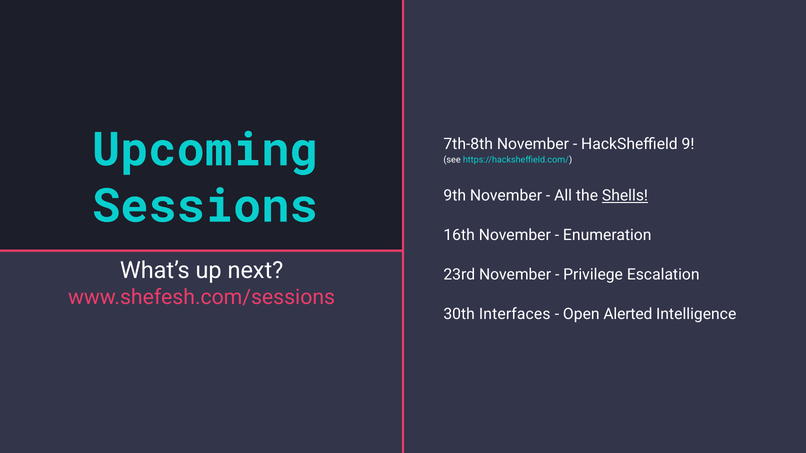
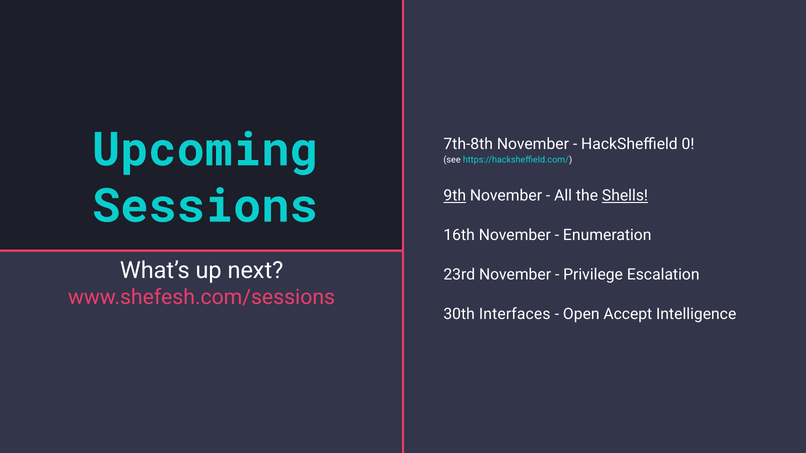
9: 9 -> 0
9th underline: none -> present
Alerted: Alerted -> Accept
